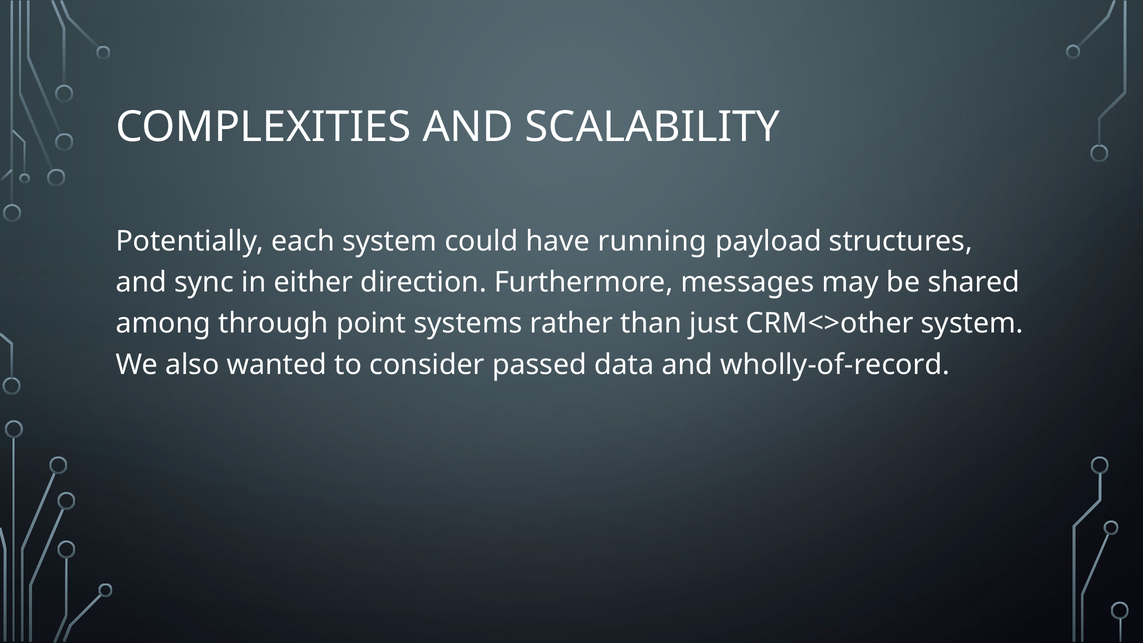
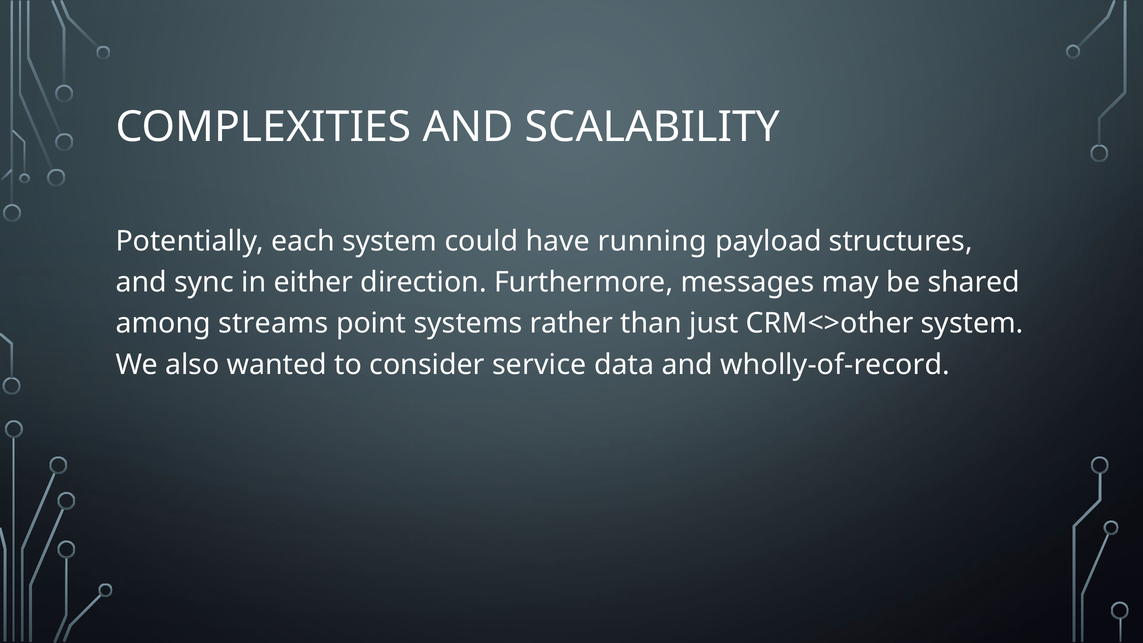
through: through -> streams
passed: passed -> service
